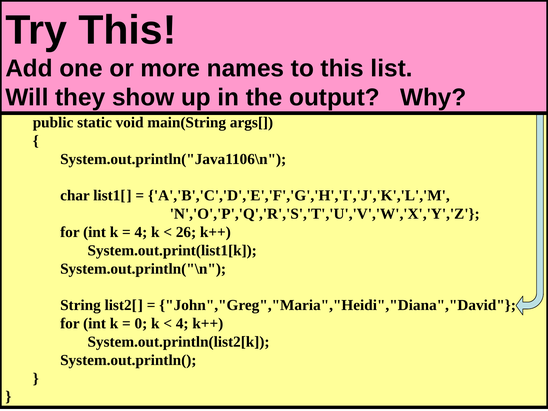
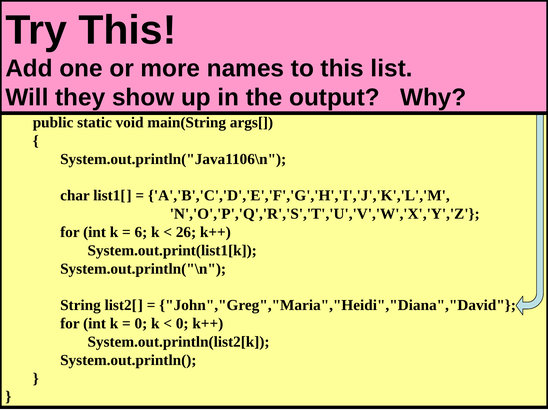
4 at (141, 232): 4 -> 6
4 at (182, 324): 4 -> 0
